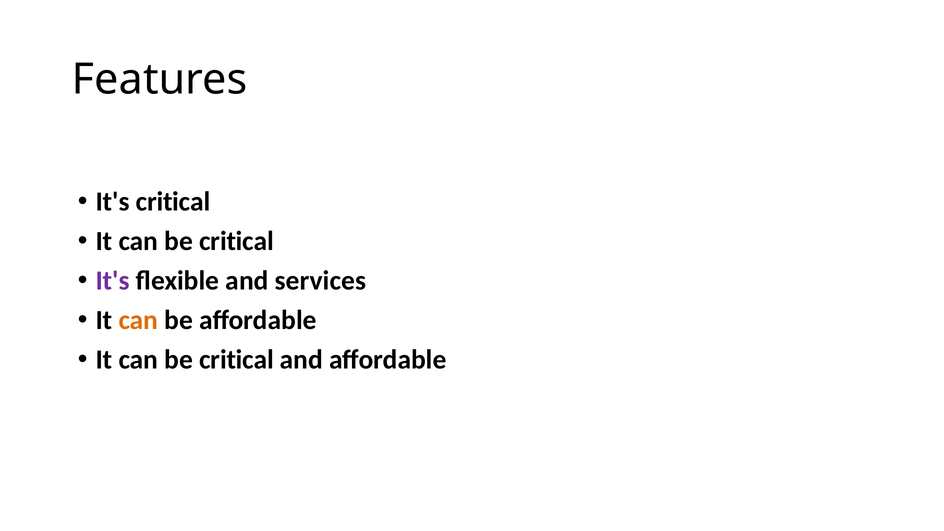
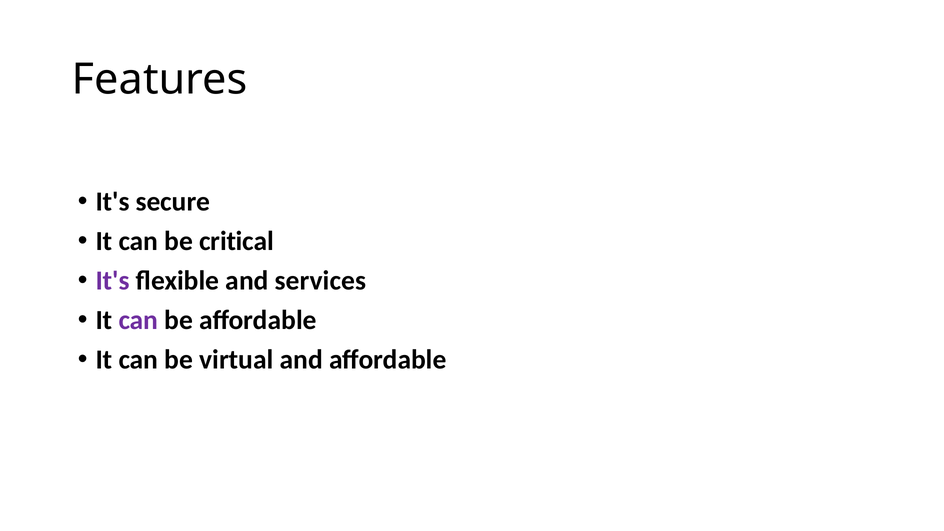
It's critical: critical -> secure
can at (138, 320) colour: orange -> purple
critical at (236, 360): critical -> virtual
